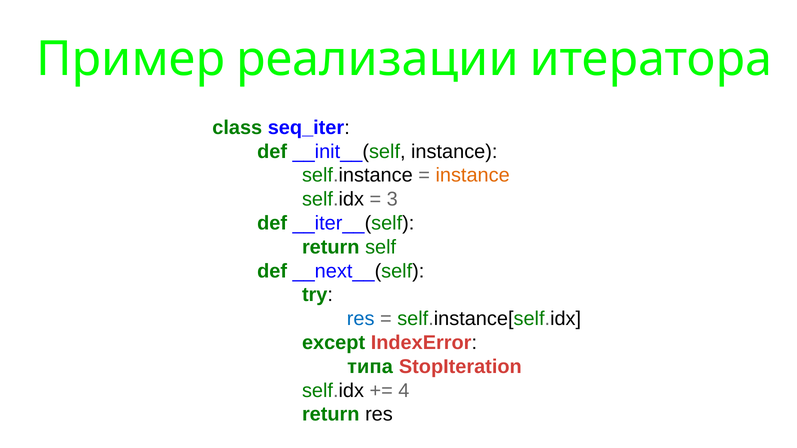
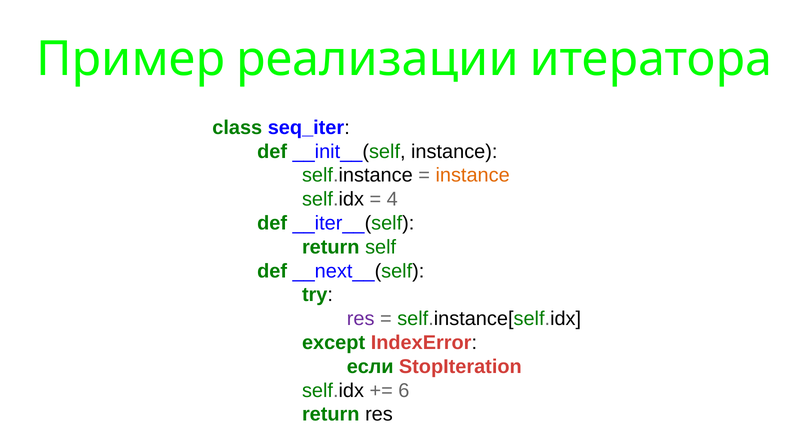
3: 3 -> 4
res at (361, 319) colour: blue -> purple
типа: типа -> если
4: 4 -> 6
